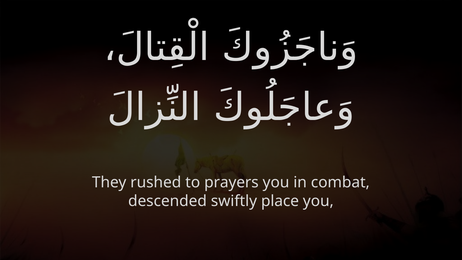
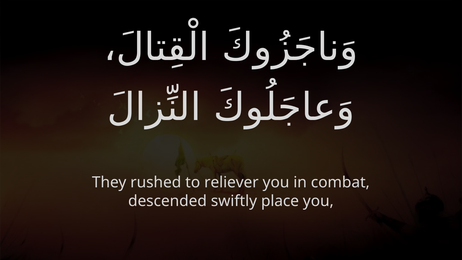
prayers: prayers -> reliever
